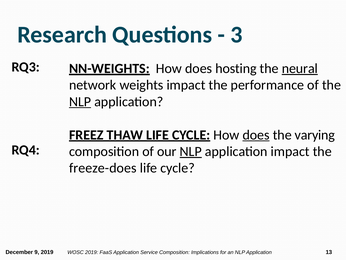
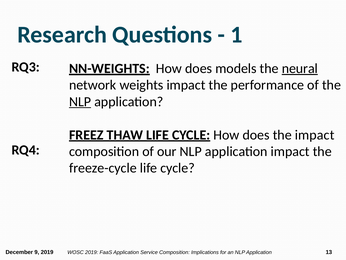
3: 3 -> 1
hosting: hosting -> models
does at (256, 135) underline: present -> none
the varying: varying -> impact
NLP at (191, 151) underline: present -> none
freeze-does: freeze-does -> freeze-cycle
